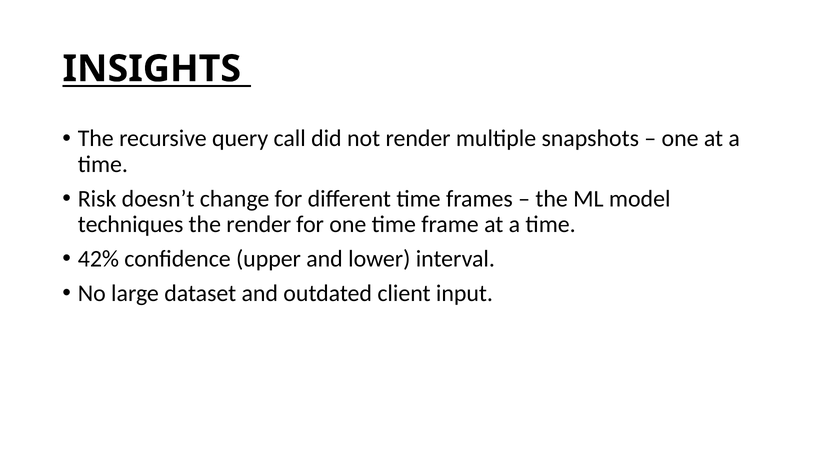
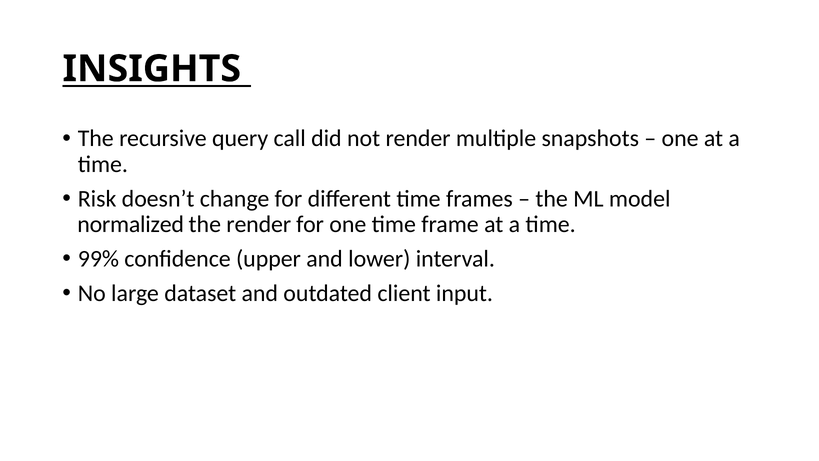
techniques: techniques -> normalized
42%: 42% -> 99%
